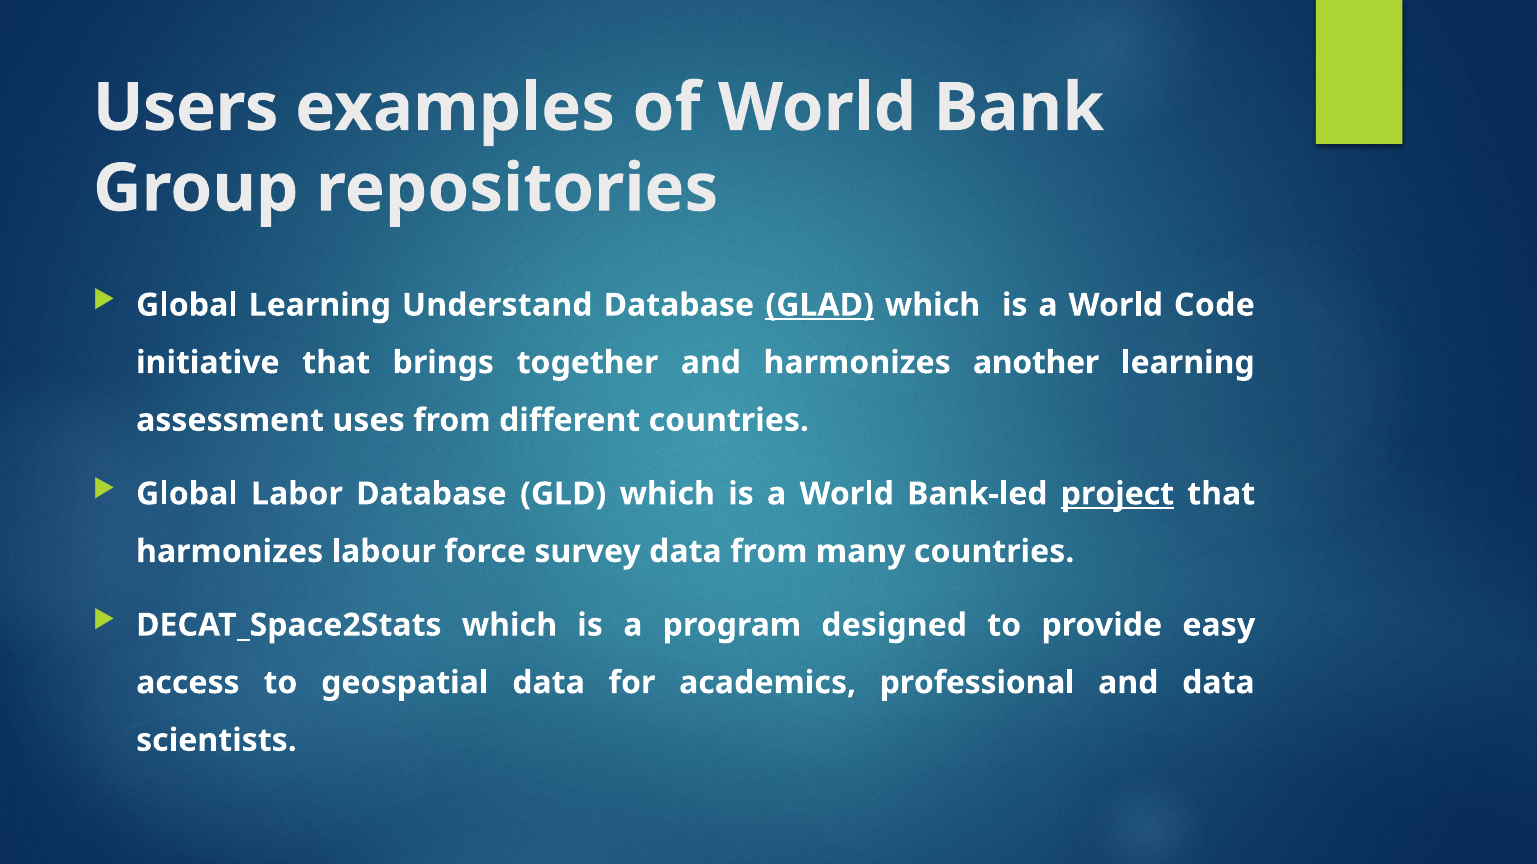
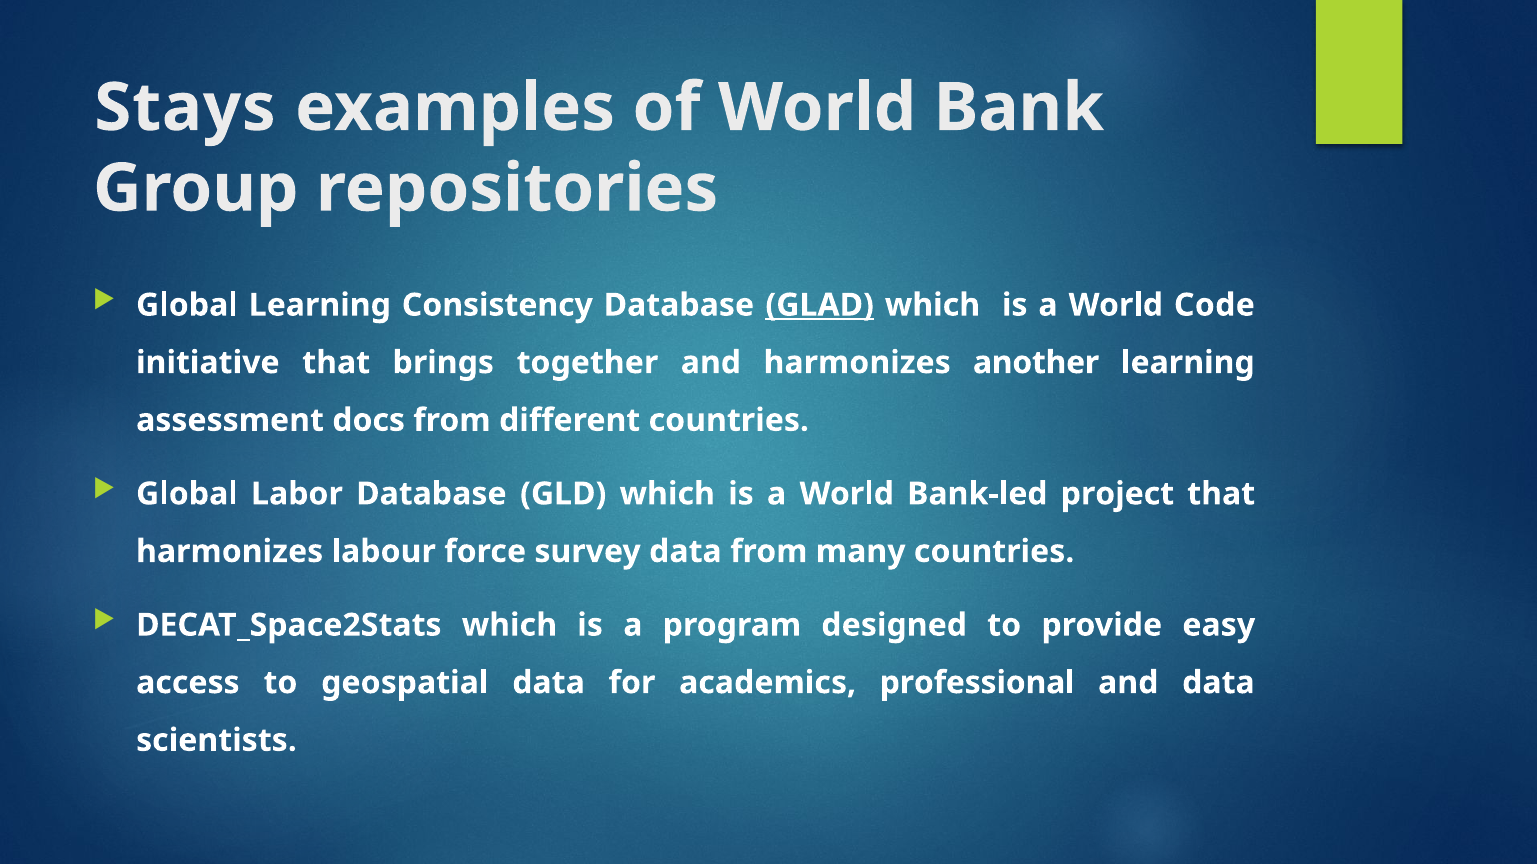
Users: Users -> Stays
Understand: Understand -> Consistency
uses: uses -> docs
project underline: present -> none
